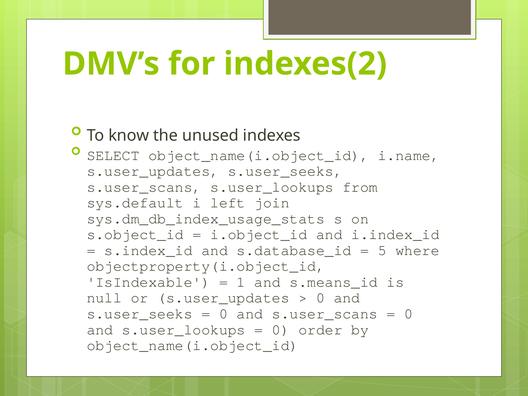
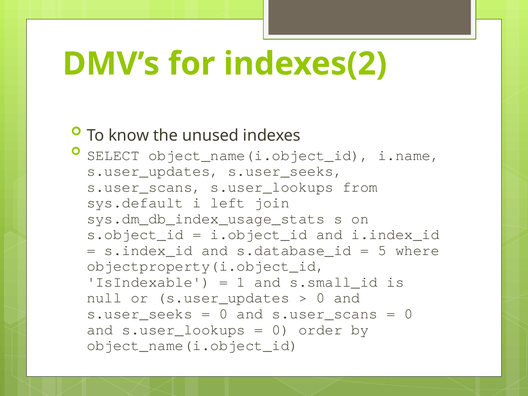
s.means_id: s.means_id -> s.small_id
